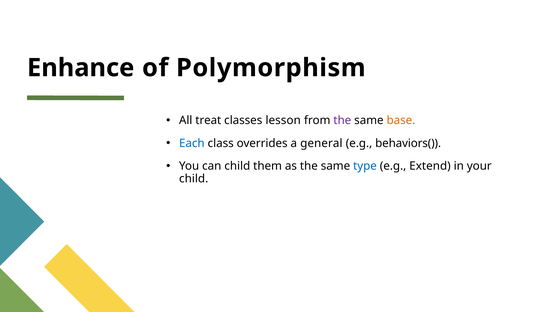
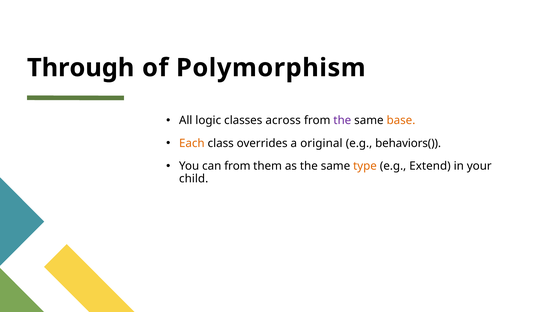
Enhance: Enhance -> Through
treat: treat -> logic
lesson: lesson -> across
Each colour: blue -> orange
general: general -> original
can child: child -> from
type colour: blue -> orange
